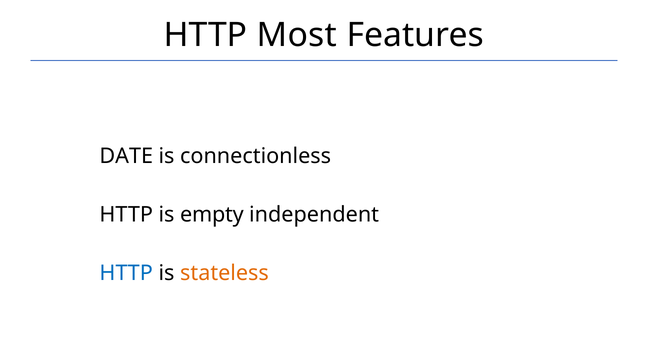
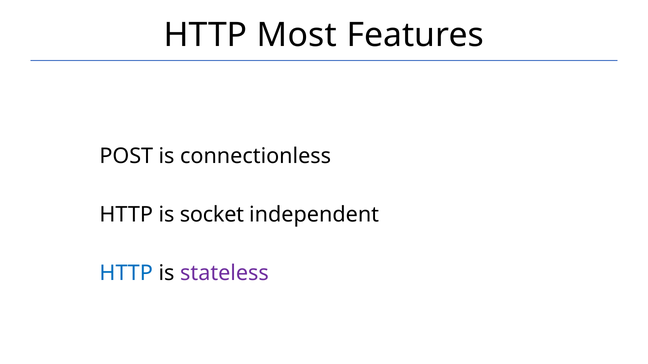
DATE: DATE -> POST
empty: empty -> socket
stateless colour: orange -> purple
